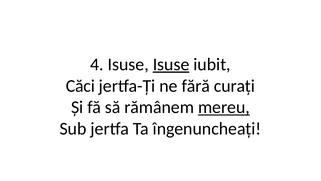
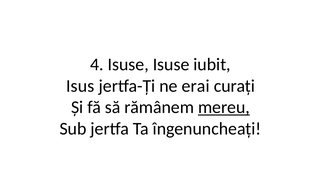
Isuse at (171, 64) underline: present -> none
Căci: Căci -> Isus
fără: fără -> erai
